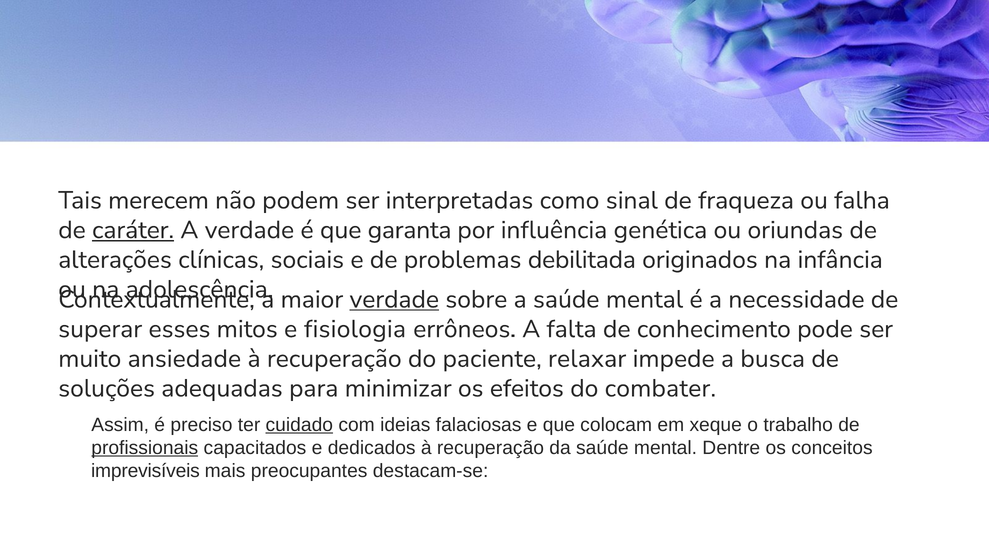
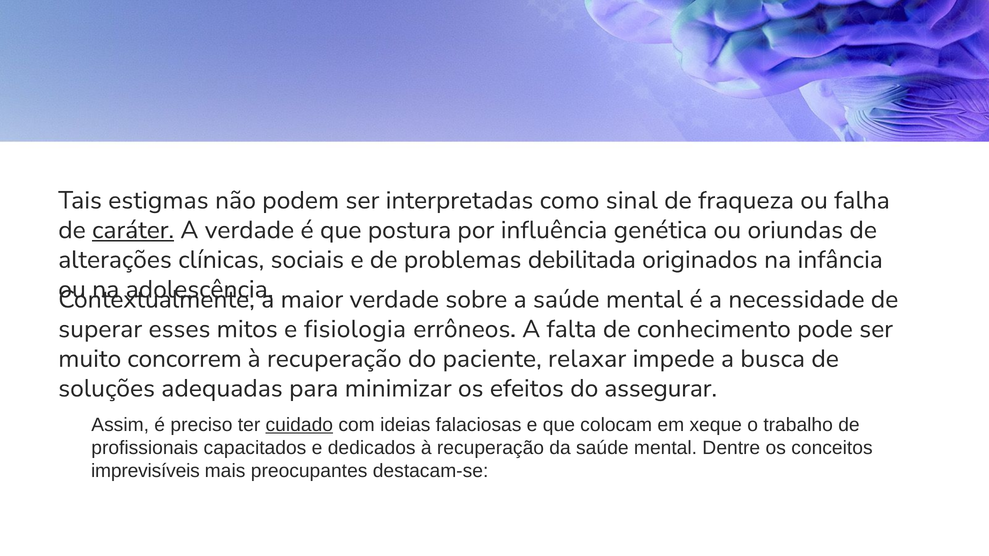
merecem: merecem -> estigmas
garanta: garanta -> postura
verdade at (394, 300) underline: present -> none
ansiedade: ansiedade -> concorrem
combater: combater -> assegurar
profissionais underline: present -> none
